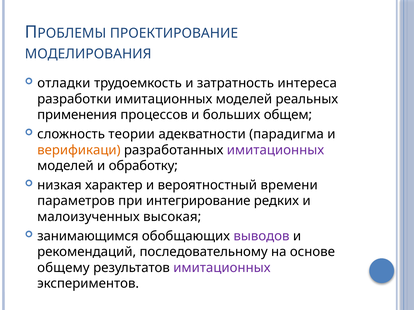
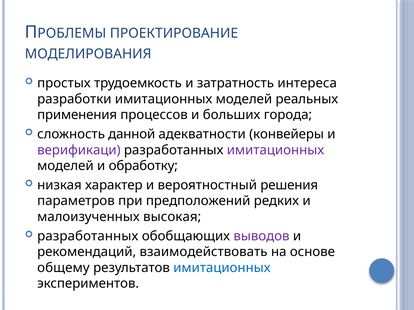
отладки: отладки -> простых
общем: общем -> города
теории: теории -> данной
парадигма: парадигма -> конвейеры
верификаци colour: orange -> purple
времени: времени -> решения
интегрирование: интегрирование -> предположений
занимающимся at (88, 236): занимающимся -> разработанных
последовательному: последовательному -> взаимодействовать
имитационных at (222, 268) colour: purple -> blue
